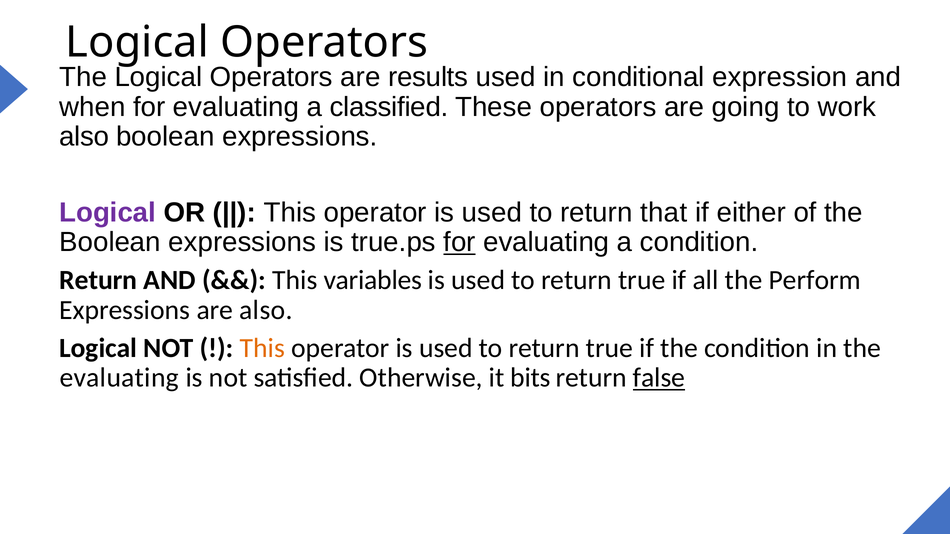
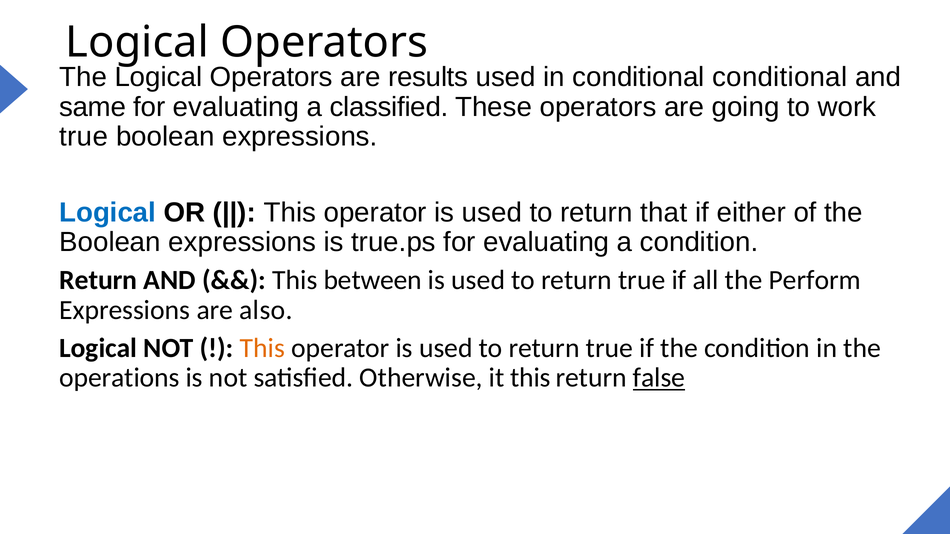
conditional expression: expression -> conditional
when: when -> same
also at (84, 137): also -> true
Logical at (108, 213) colour: purple -> blue
for at (459, 243) underline: present -> none
variables: variables -> between
evaluating at (119, 378): evaluating -> operations
it bits: bits -> this
